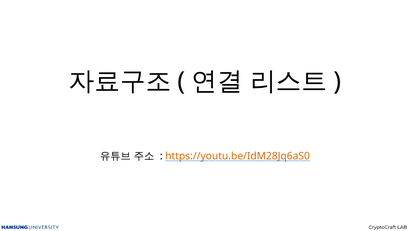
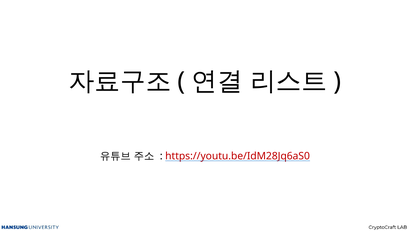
https://youtu.be/IdM28Jq6aS0 colour: orange -> red
